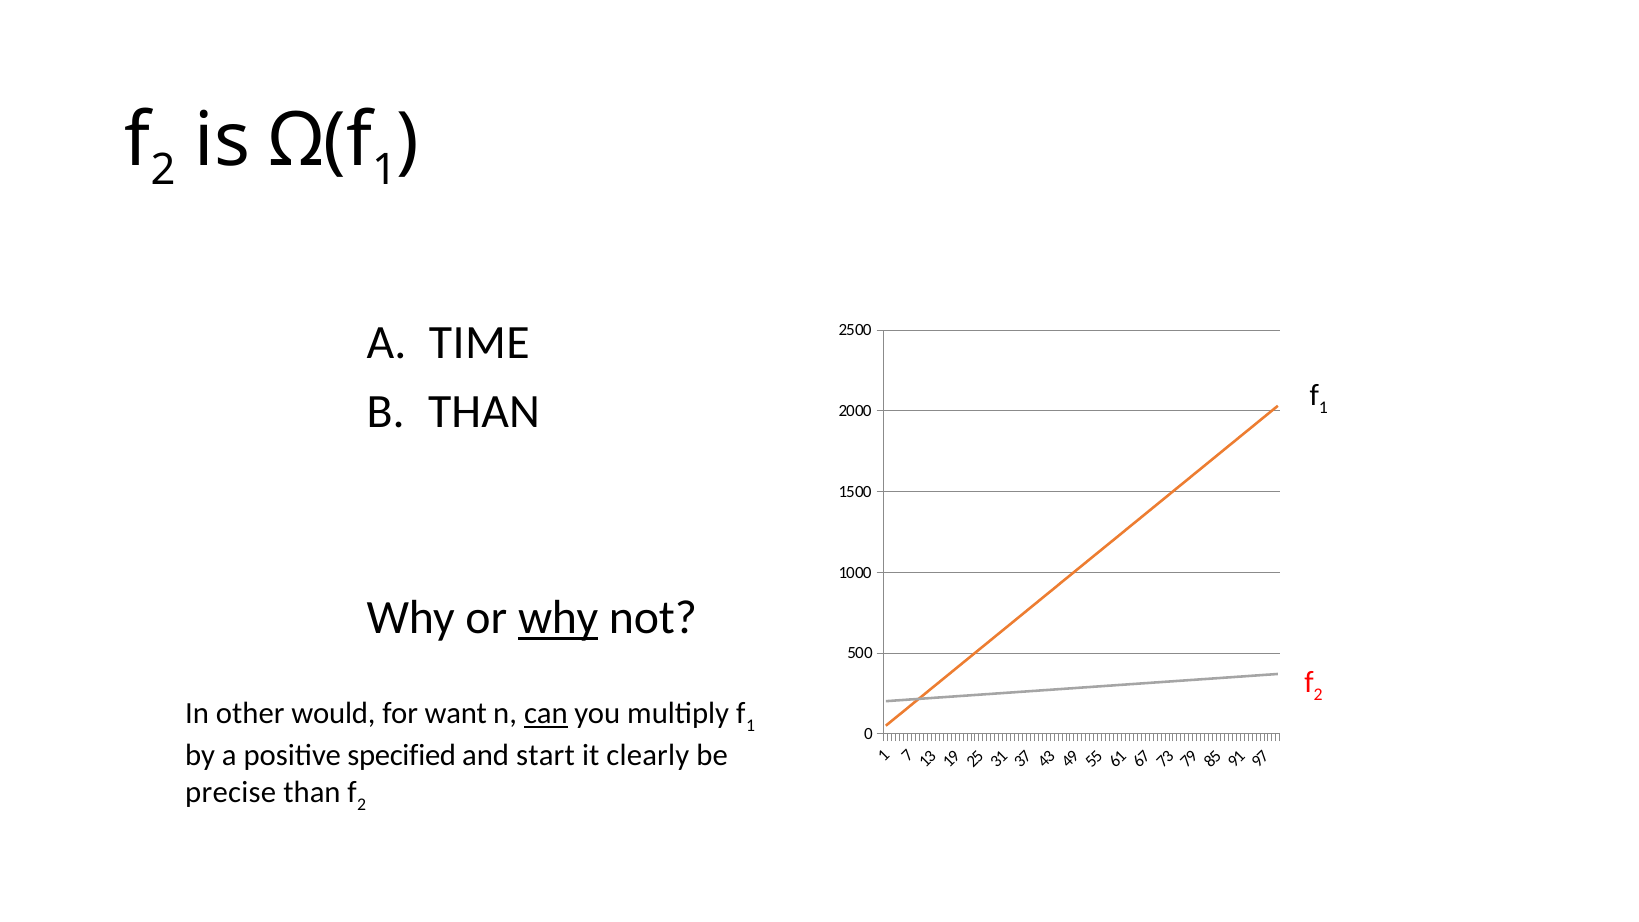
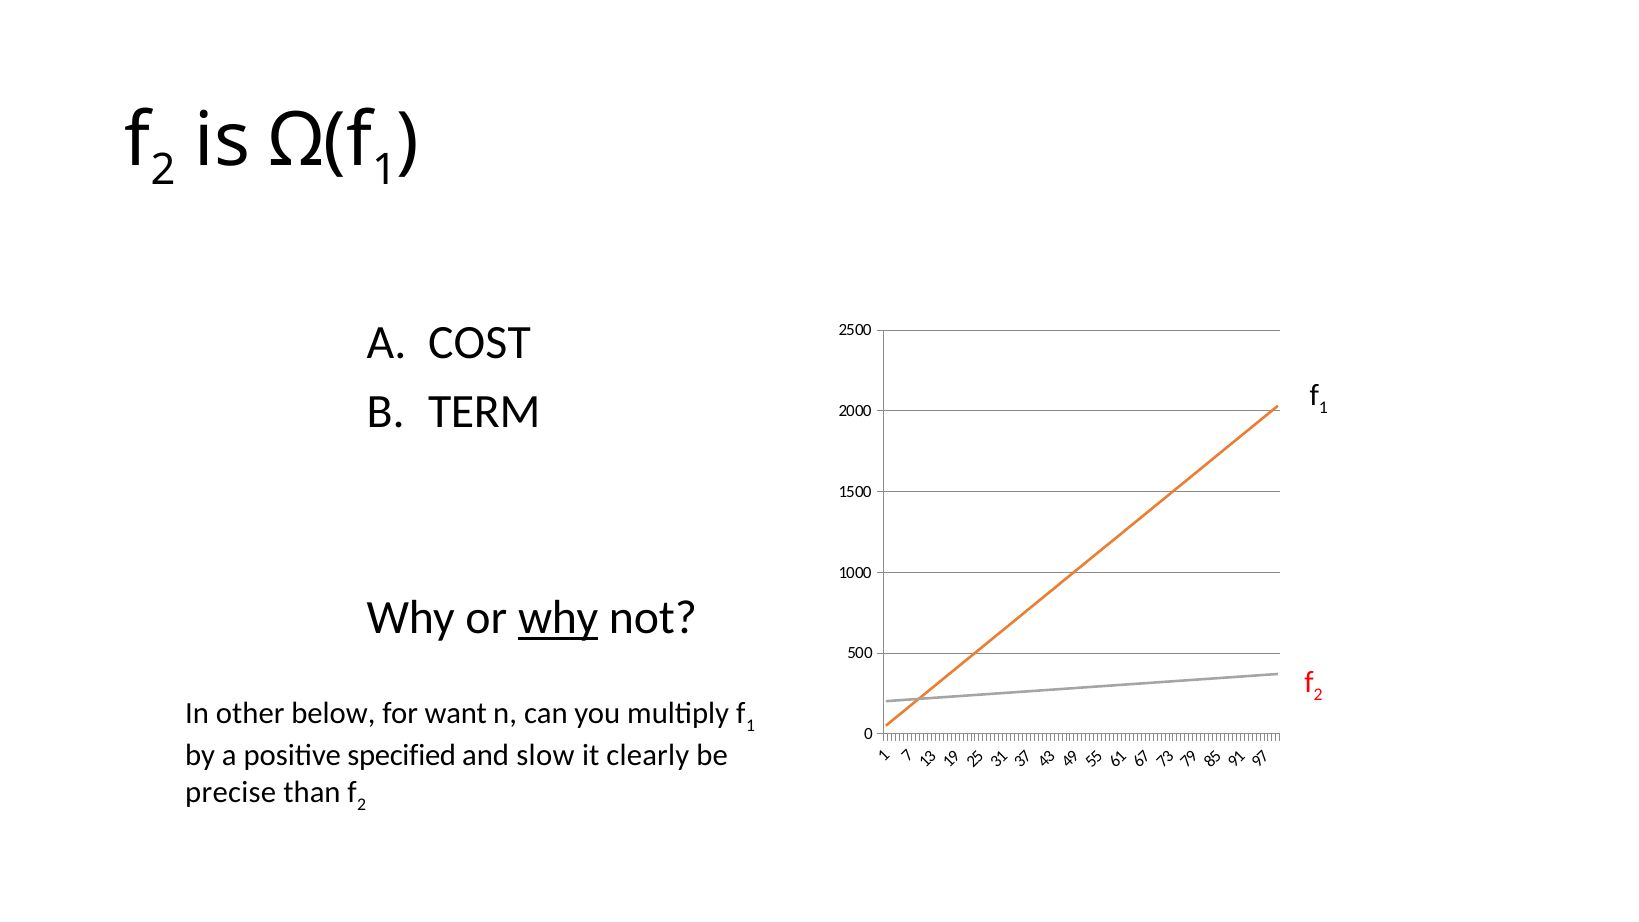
TIME: TIME -> COST
THAN at (484, 411): THAN -> TERM
would: would -> below
can underline: present -> none
start: start -> slow
